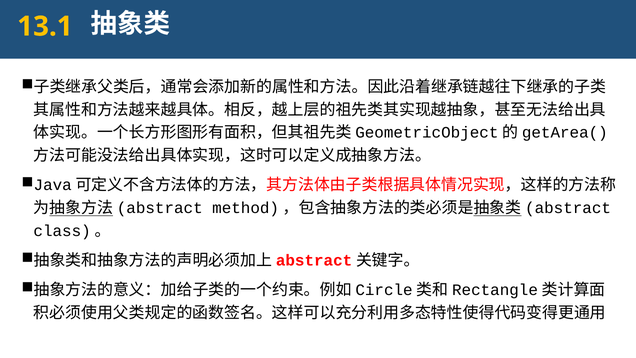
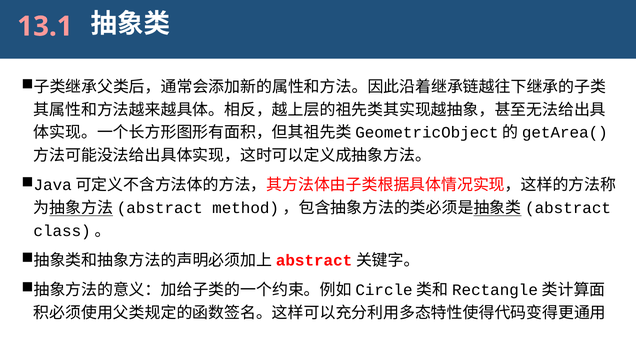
13.1 colour: yellow -> pink
